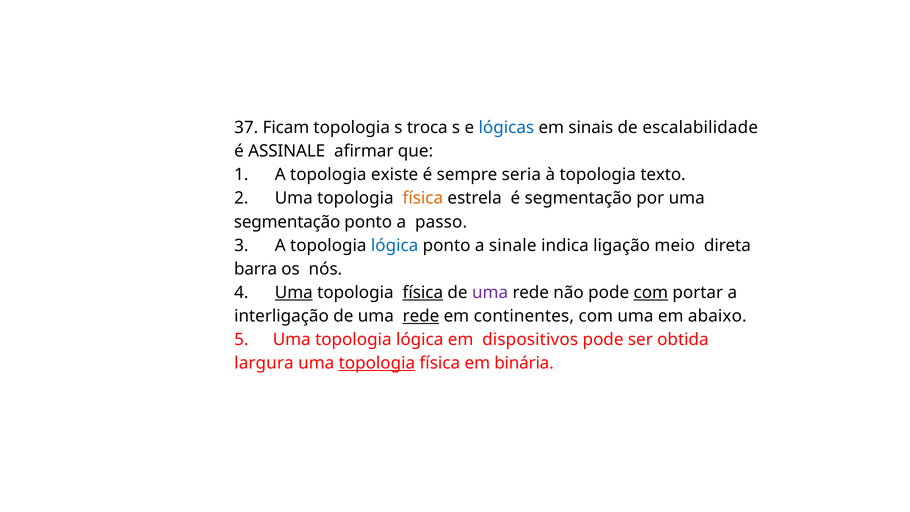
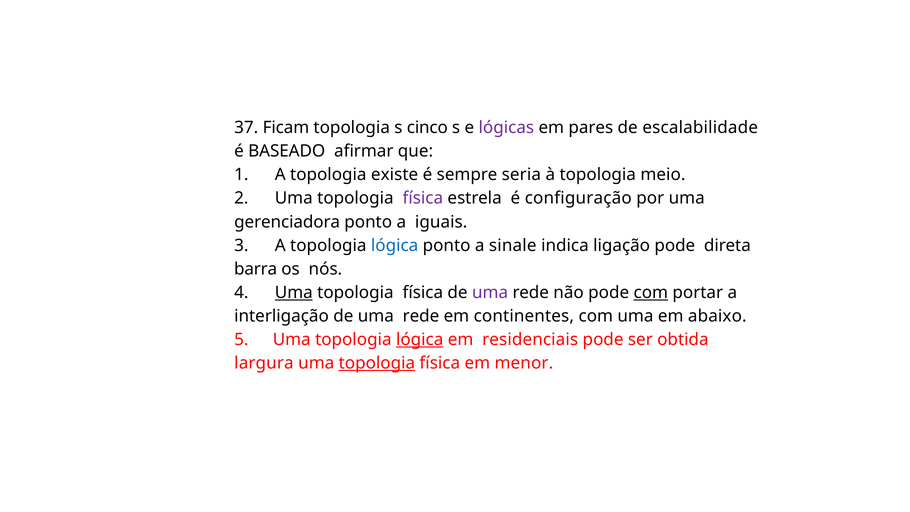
troca: troca -> cinco
lógicas colour: blue -> purple
sinais: sinais -> pares
ASSINALE: ASSINALE -> BASEADO
texto: texto -> meio
física at (423, 198) colour: orange -> purple
é segmentação: segmentação -> configuração
segmentação at (287, 222): segmentação -> gerenciadora
passo: passo -> iguais
ligação meio: meio -> pode
física at (423, 292) underline: present -> none
rede at (421, 316) underline: present -> none
lógica at (420, 340) underline: none -> present
dispositivos: dispositivos -> residenciais
binária: binária -> menor
